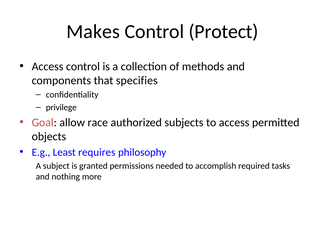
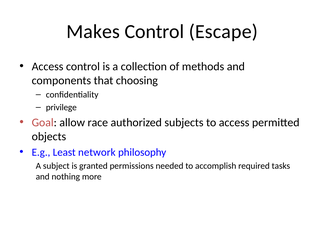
Protect: Protect -> Escape
specifies: specifies -> choosing
requires: requires -> network
